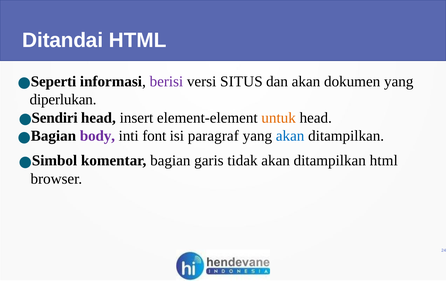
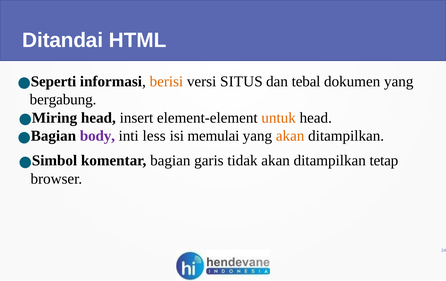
berisi colour: purple -> orange
dan akan: akan -> tebal
diperlukan: diperlukan -> bergabung
Sendiri: Sendiri -> Miring
font: font -> less
paragraf: paragraf -> memulai
akan at (290, 136) colour: blue -> orange
ditampilkan html: html -> tetap
